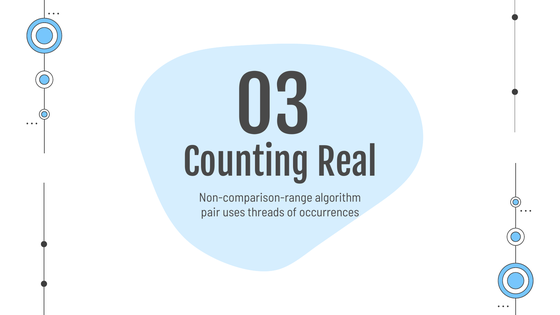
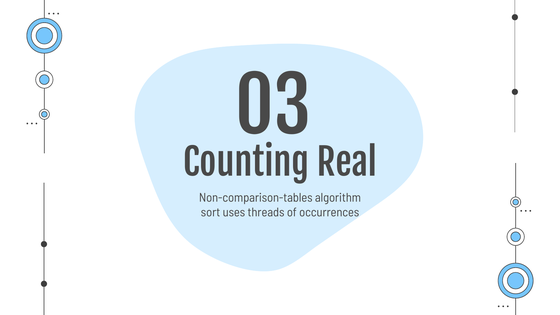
Non-comparison-range: Non-comparison-range -> Non-comparison-tables
pair: pair -> sort
